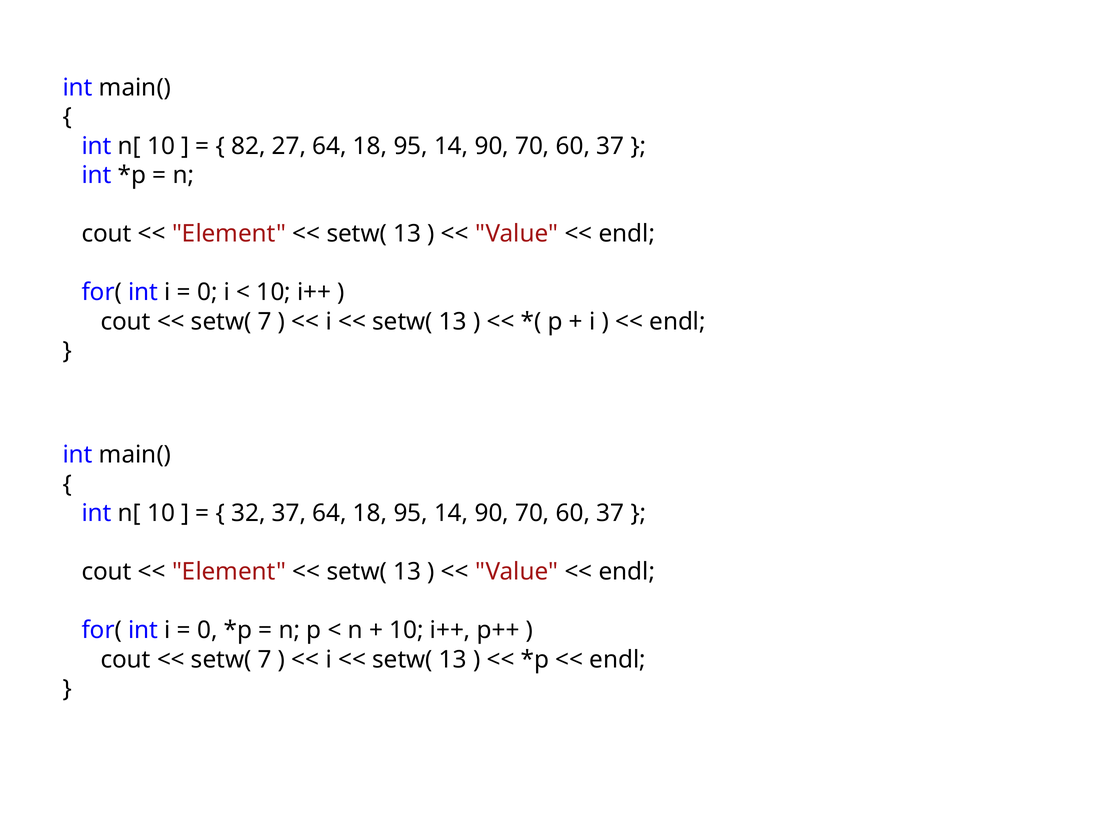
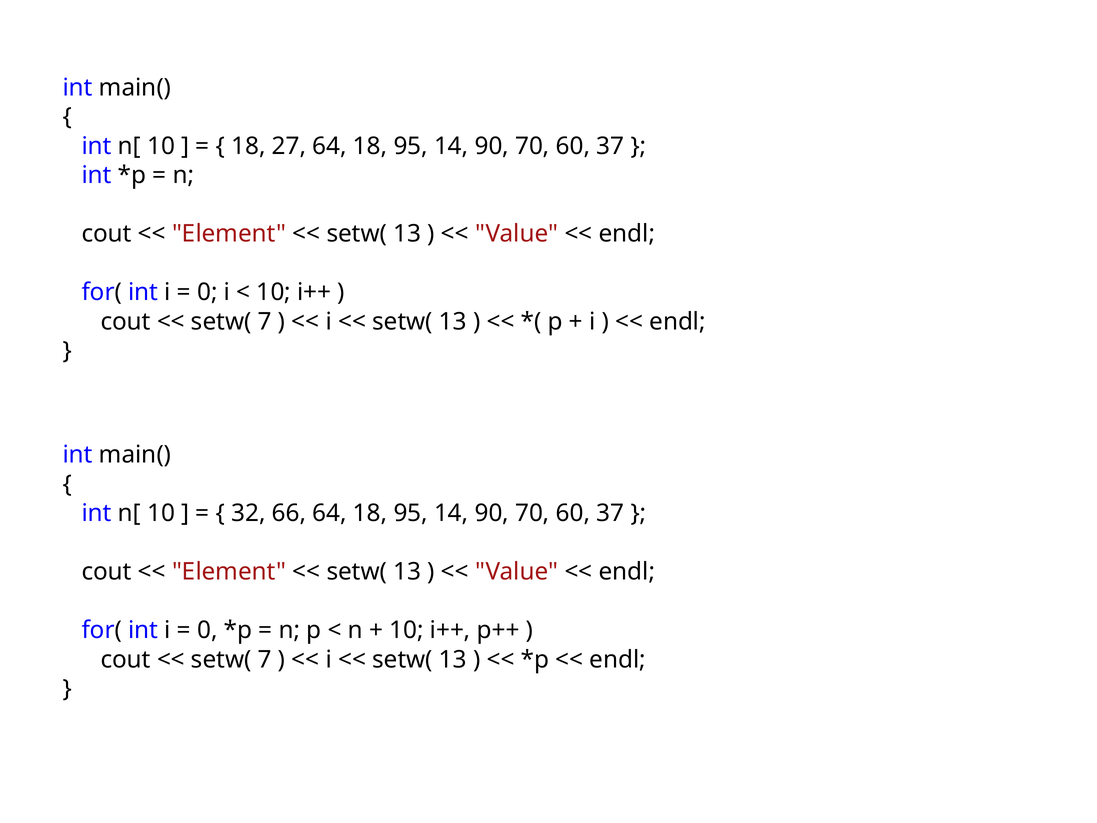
82 at (248, 146): 82 -> 18
32 37: 37 -> 66
